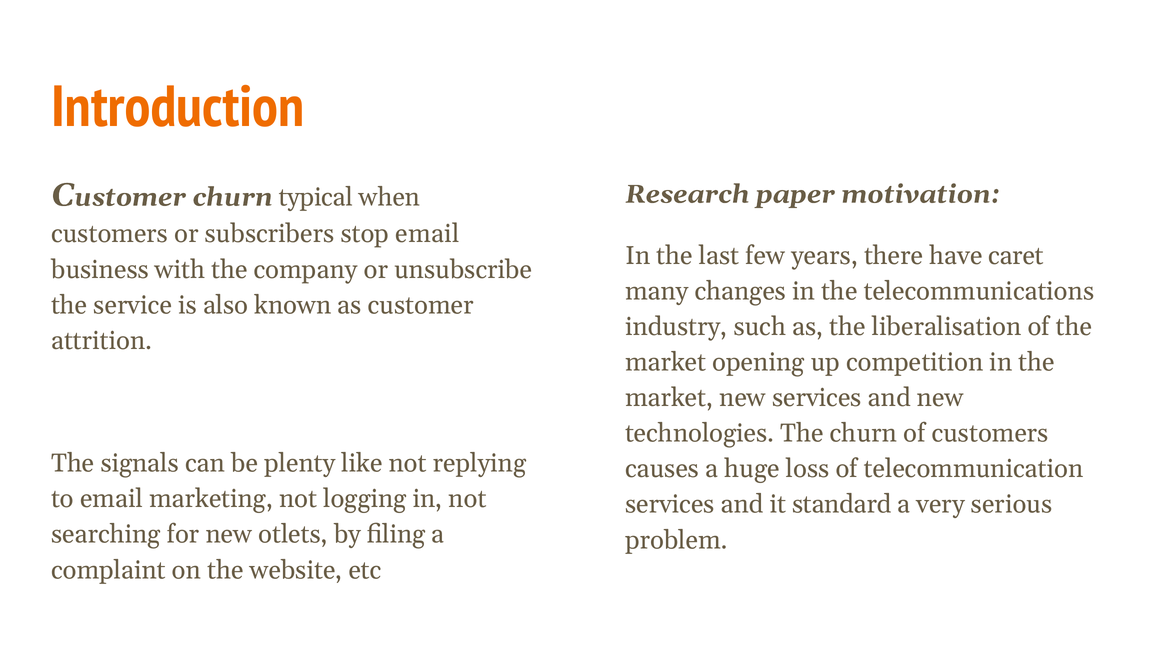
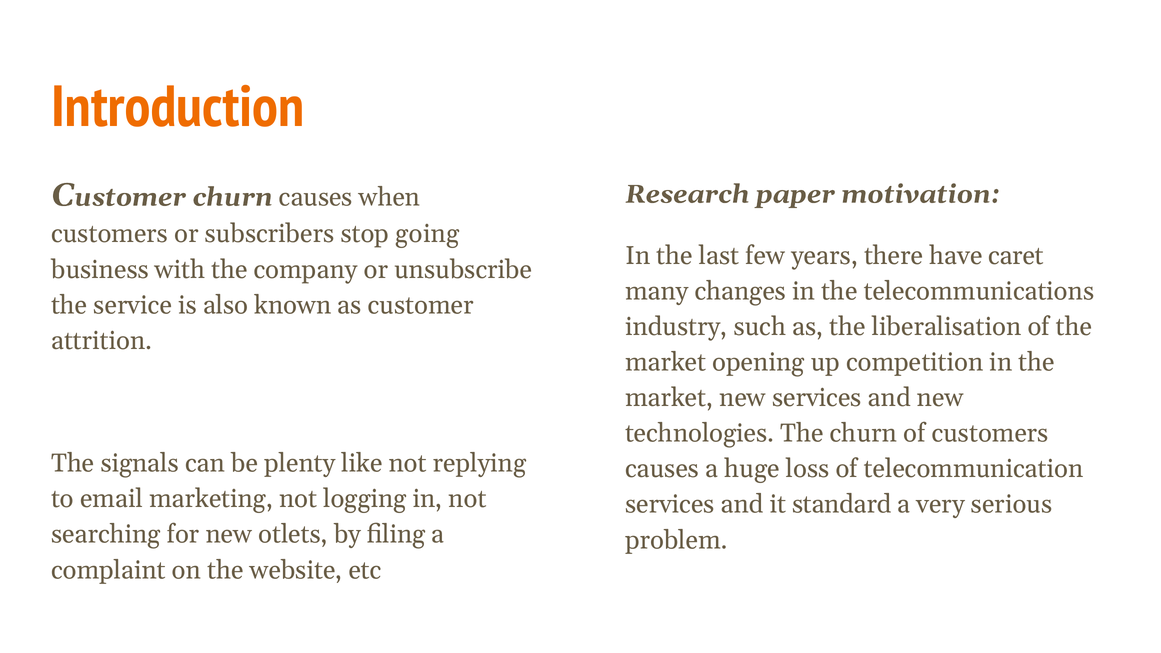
churn typical: typical -> causes
stop email: email -> going
